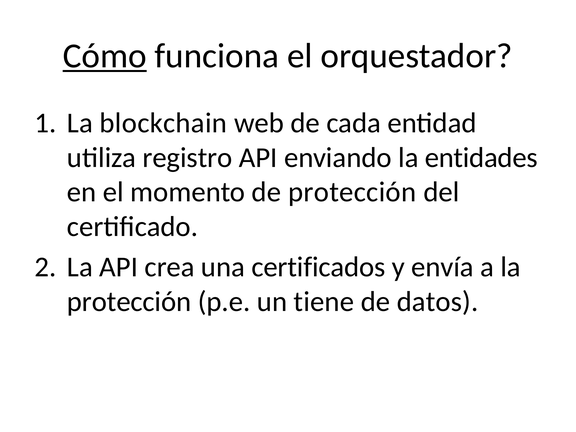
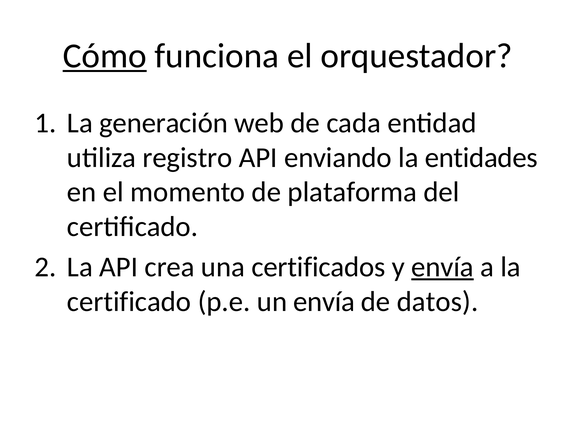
blockchain: blockchain -> generación
de protección: protección -> plataforma
envía at (443, 267) underline: none -> present
protección at (129, 302): protección -> certificado
un tiene: tiene -> envía
